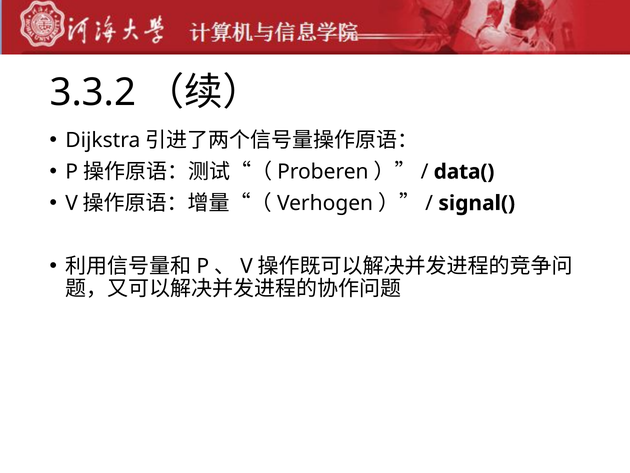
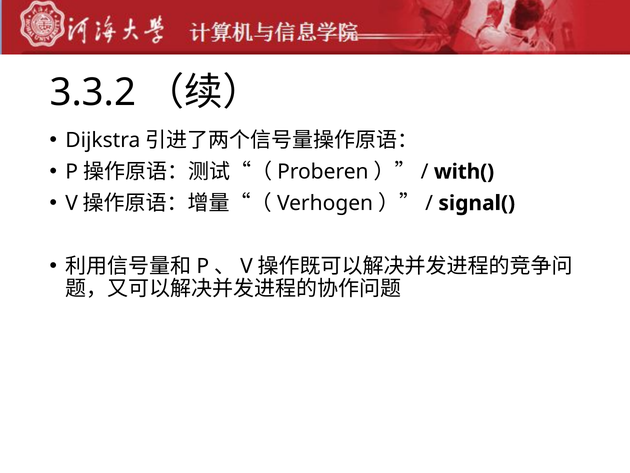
data(: data( -> with(
